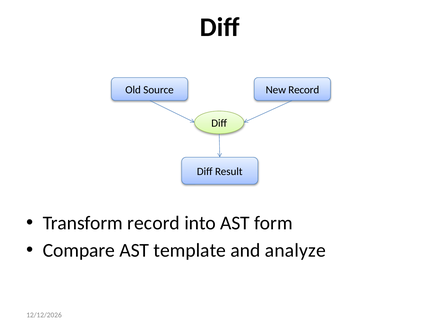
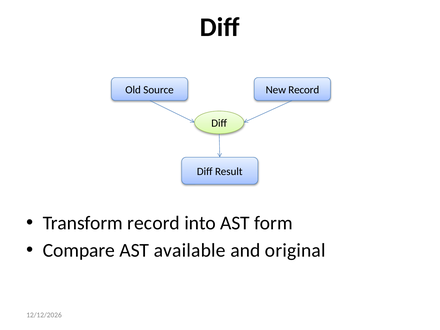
template: template -> available
analyze: analyze -> original
